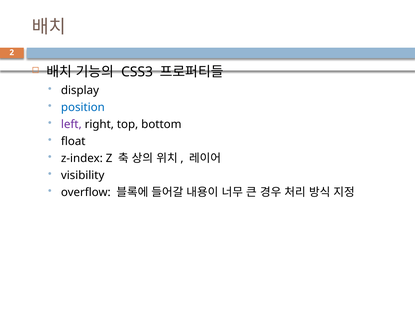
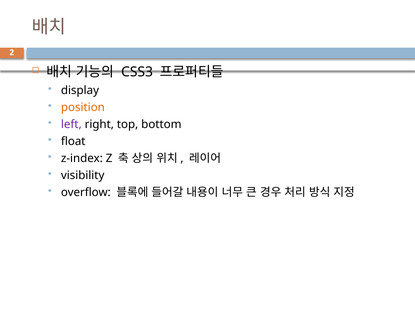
position colour: blue -> orange
